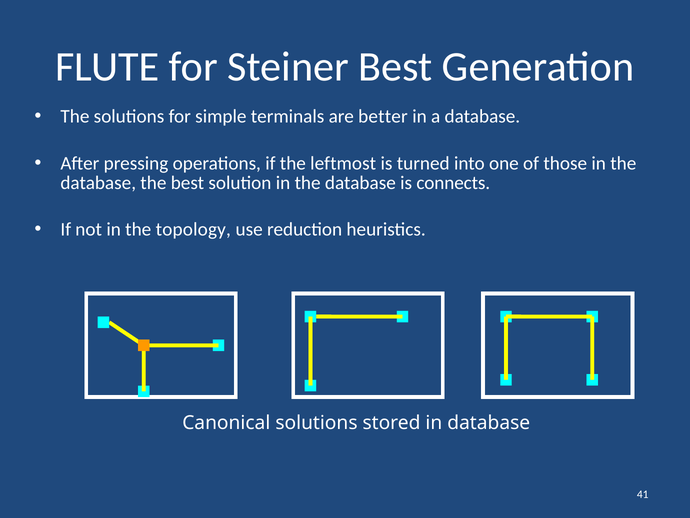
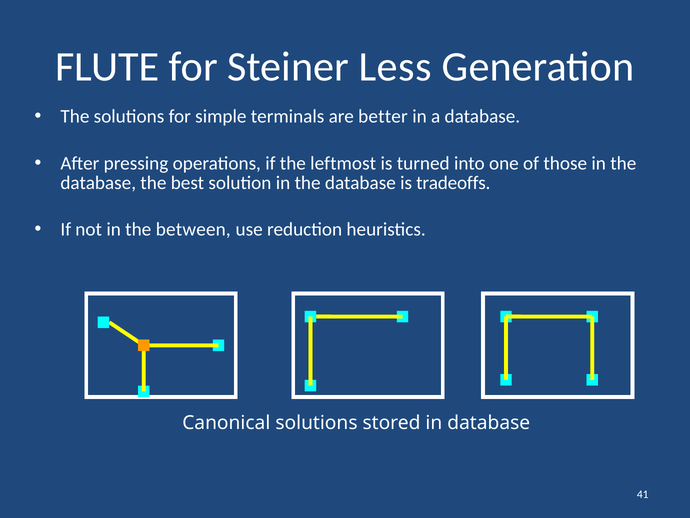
Steiner Best: Best -> Less
connects: connects -> tradeoffs
topology: topology -> between
